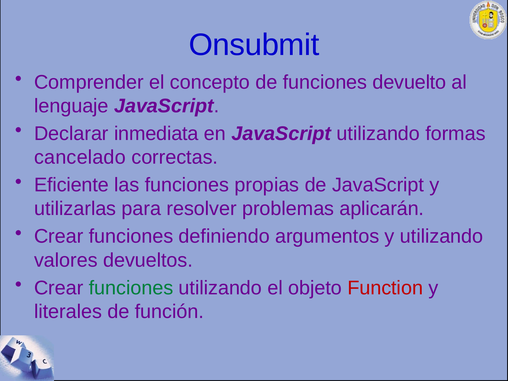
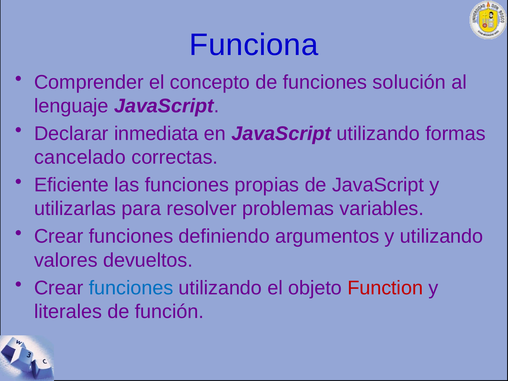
Onsubmit: Onsubmit -> Funciona
devuelto: devuelto -> solución
aplicarán: aplicarán -> variables
funciones at (131, 288) colour: green -> blue
